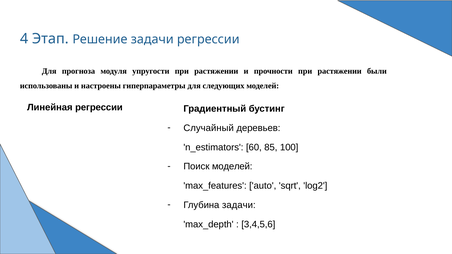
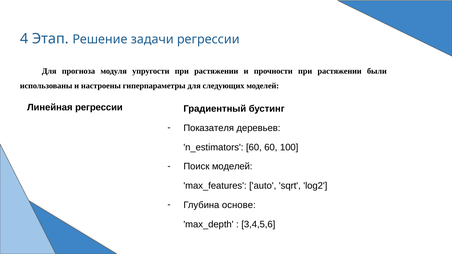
Случайный: Случайный -> Показателя
60 85: 85 -> 60
Глубина задачи: задачи -> основе
